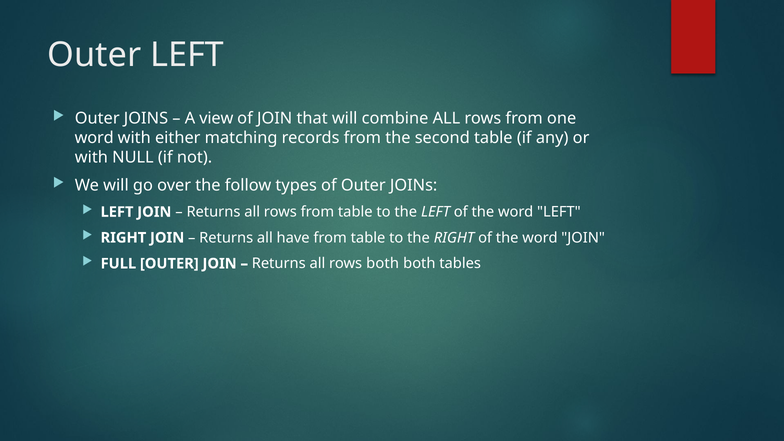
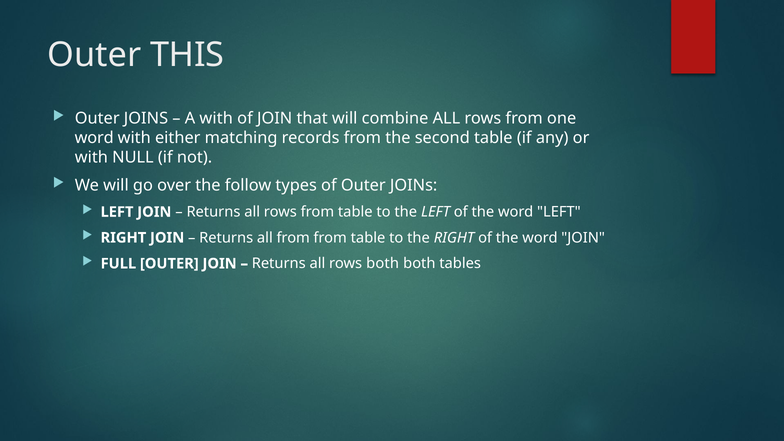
Outer LEFT: LEFT -> THIS
A view: view -> with
all have: have -> from
